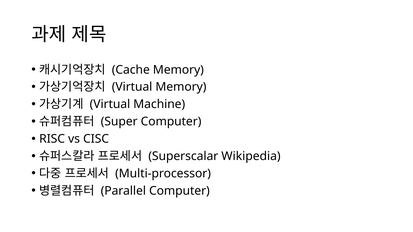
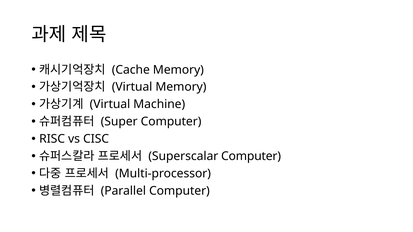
Superscalar Wikipedia: Wikipedia -> Computer
